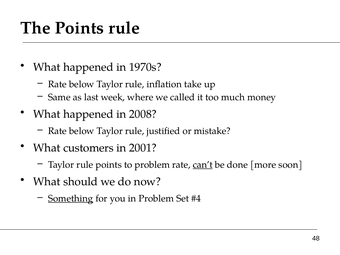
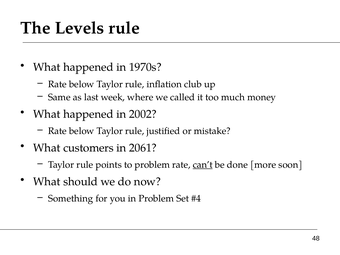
The Points: Points -> Levels
take: take -> club
2008: 2008 -> 2002
2001: 2001 -> 2061
Something underline: present -> none
